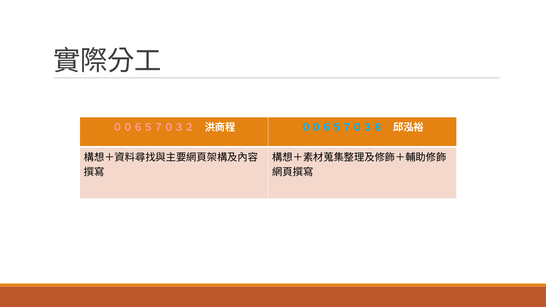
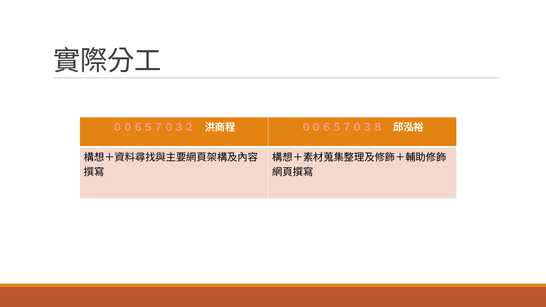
００６５７０３８ colour: light blue -> pink
